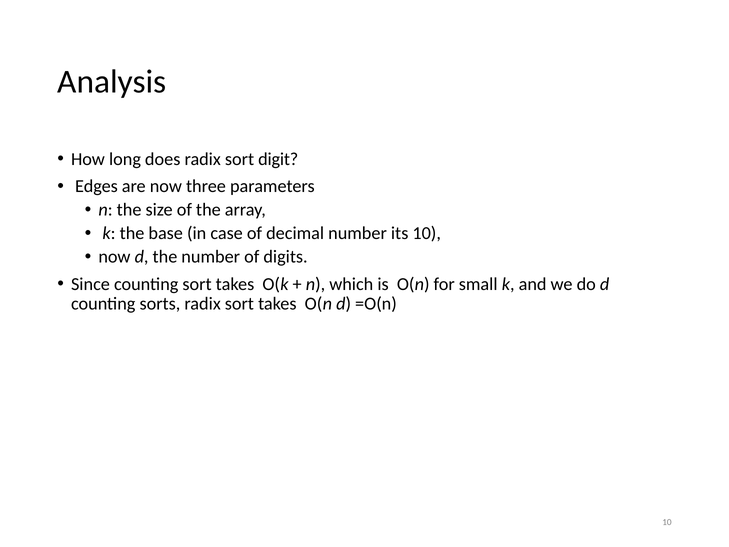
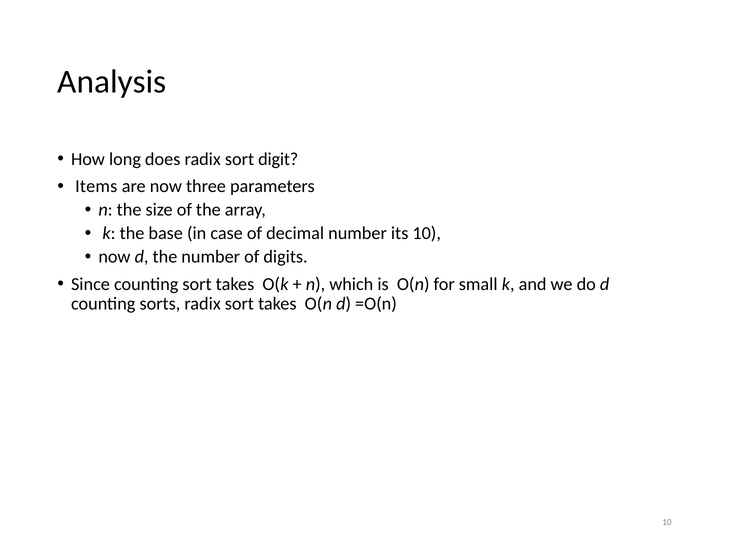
Edges: Edges -> Items
